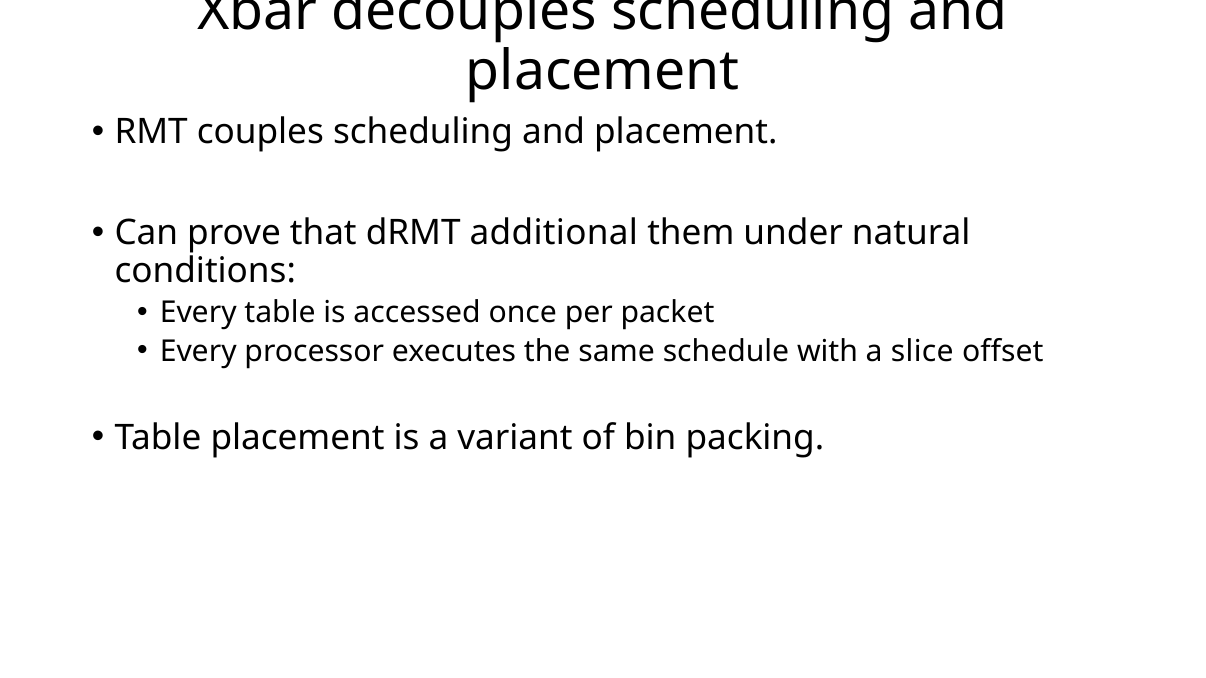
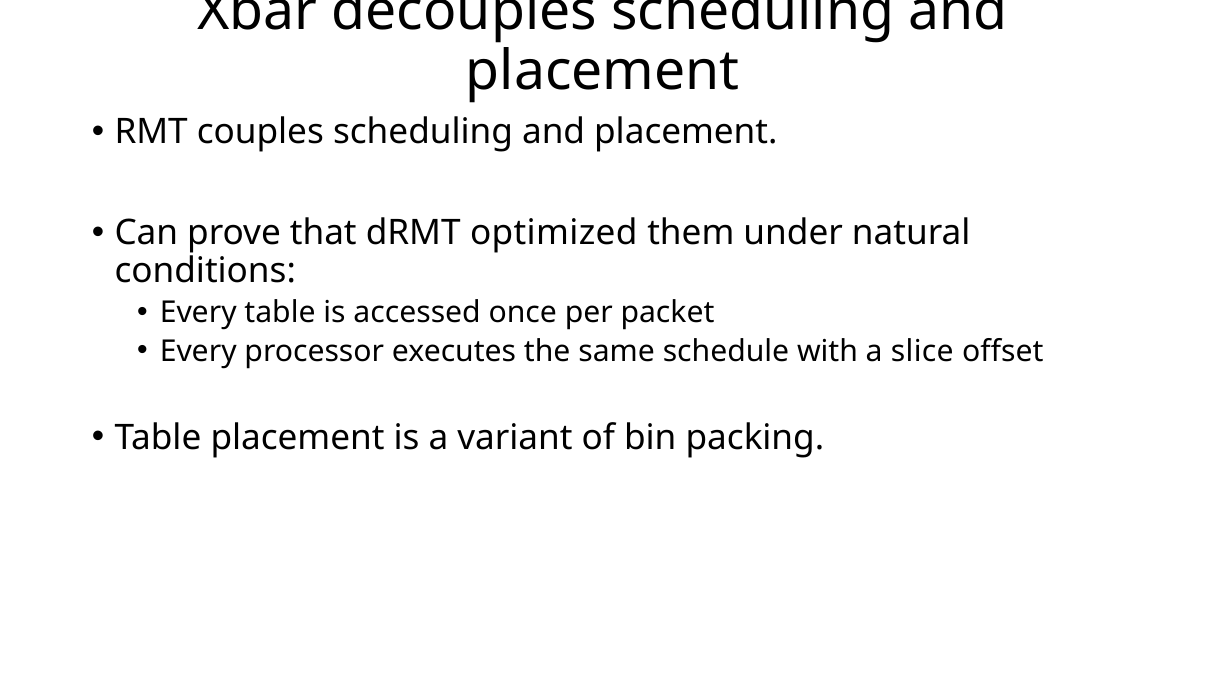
additional: additional -> optimized
